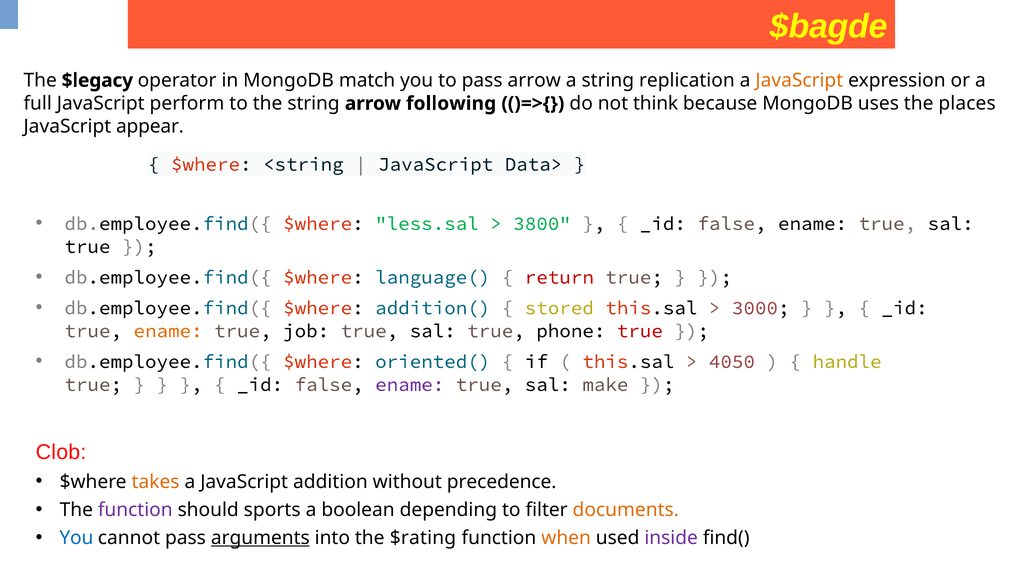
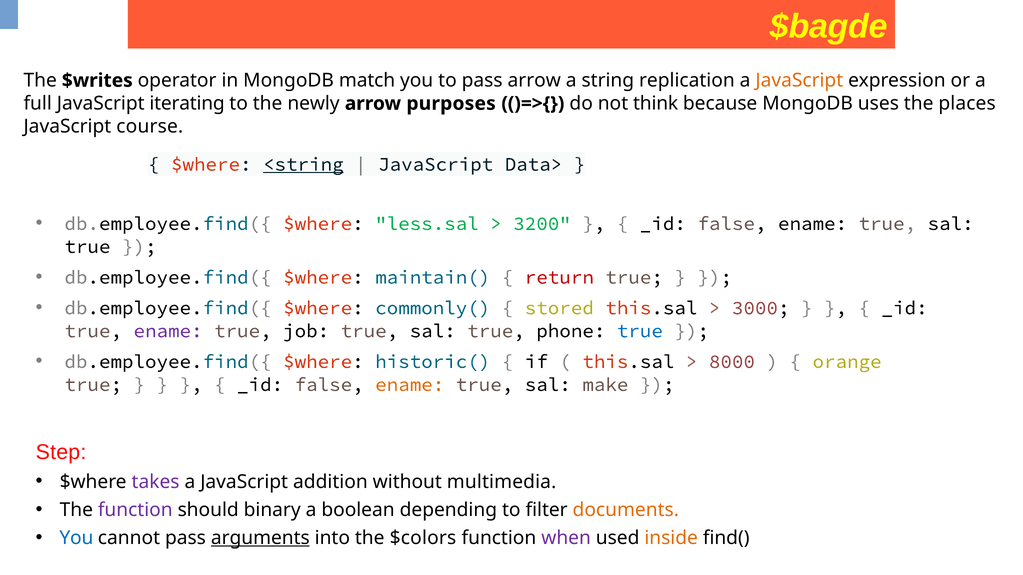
$legacy: $legacy -> $writes
perform: perform -> iterating
the string: string -> newly
following: following -> purposes
appear: appear -> course
<string underline: none -> present
3800: 3800 -> 3200
language(: language( -> maintain(
addition(: addition( -> commonly(
ename at (168, 331) colour: orange -> purple
true at (640, 331) colour: red -> blue
oriented(: oriented( -> historic(
4050: 4050 -> 8000
handle: handle -> orange
ename at (410, 385) colour: purple -> orange
Clob: Clob -> Step
takes colour: orange -> purple
precedence: precedence -> multimedia
sports: sports -> binary
$rating: $rating -> $colors
when colour: orange -> purple
inside colour: purple -> orange
